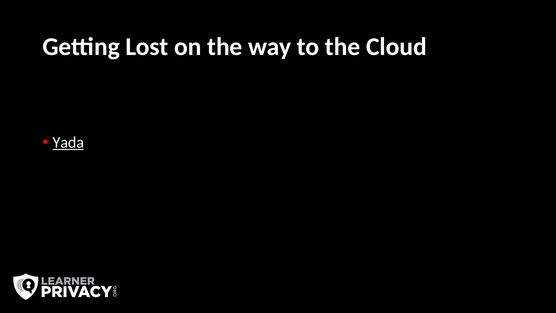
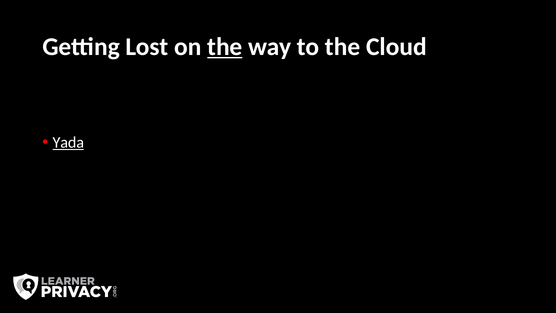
the at (225, 47) underline: none -> present
